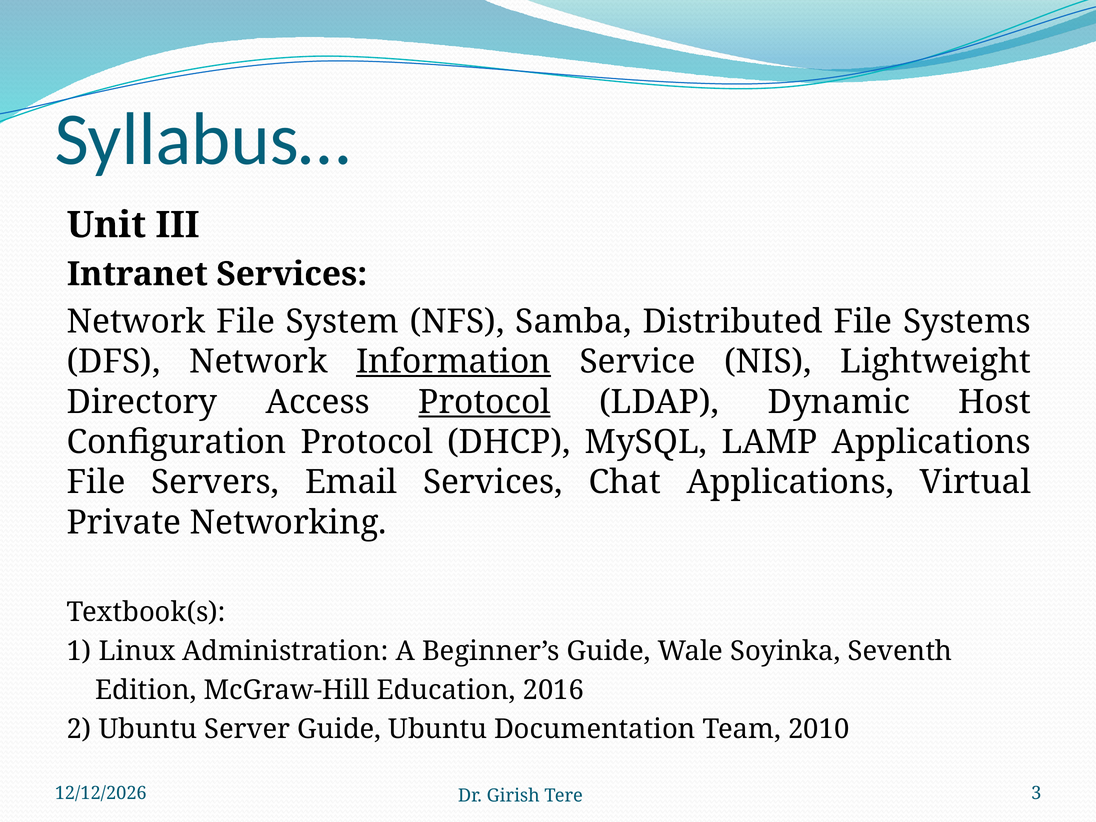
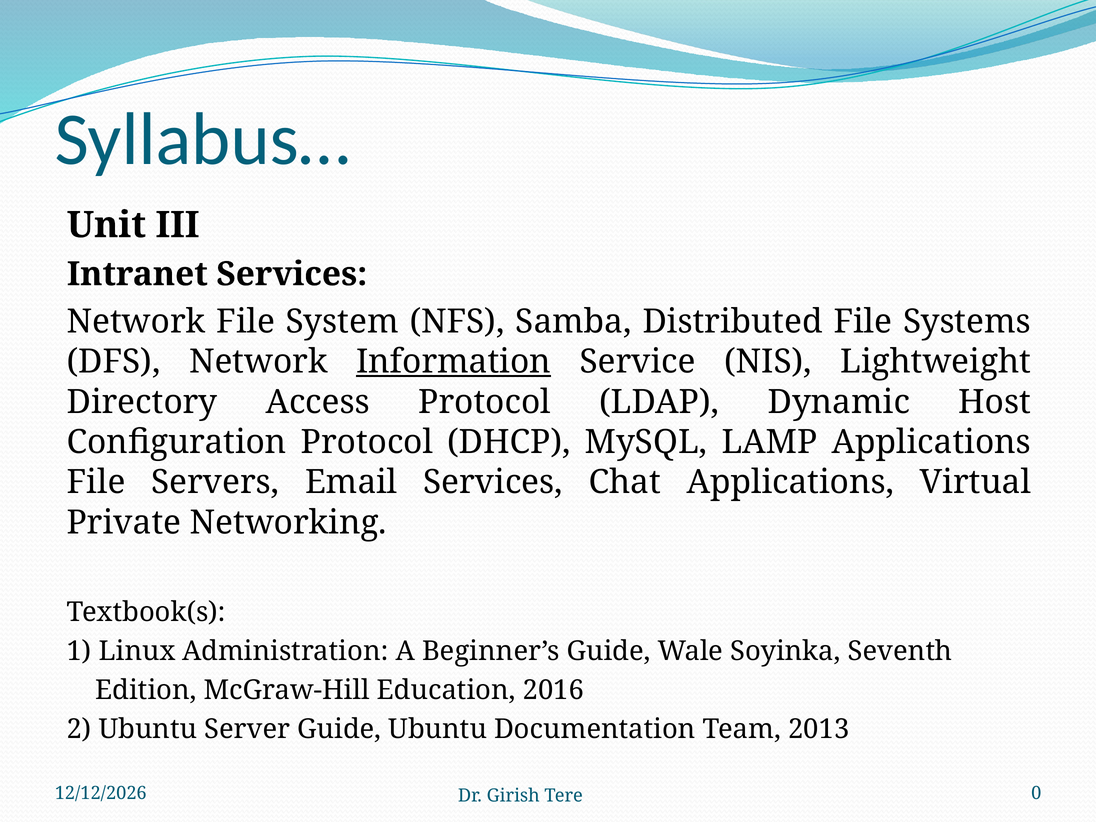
Protocol at (485, 402) underline: present -> none
2010: 2010 -> 2013
3: 3 -> 0
